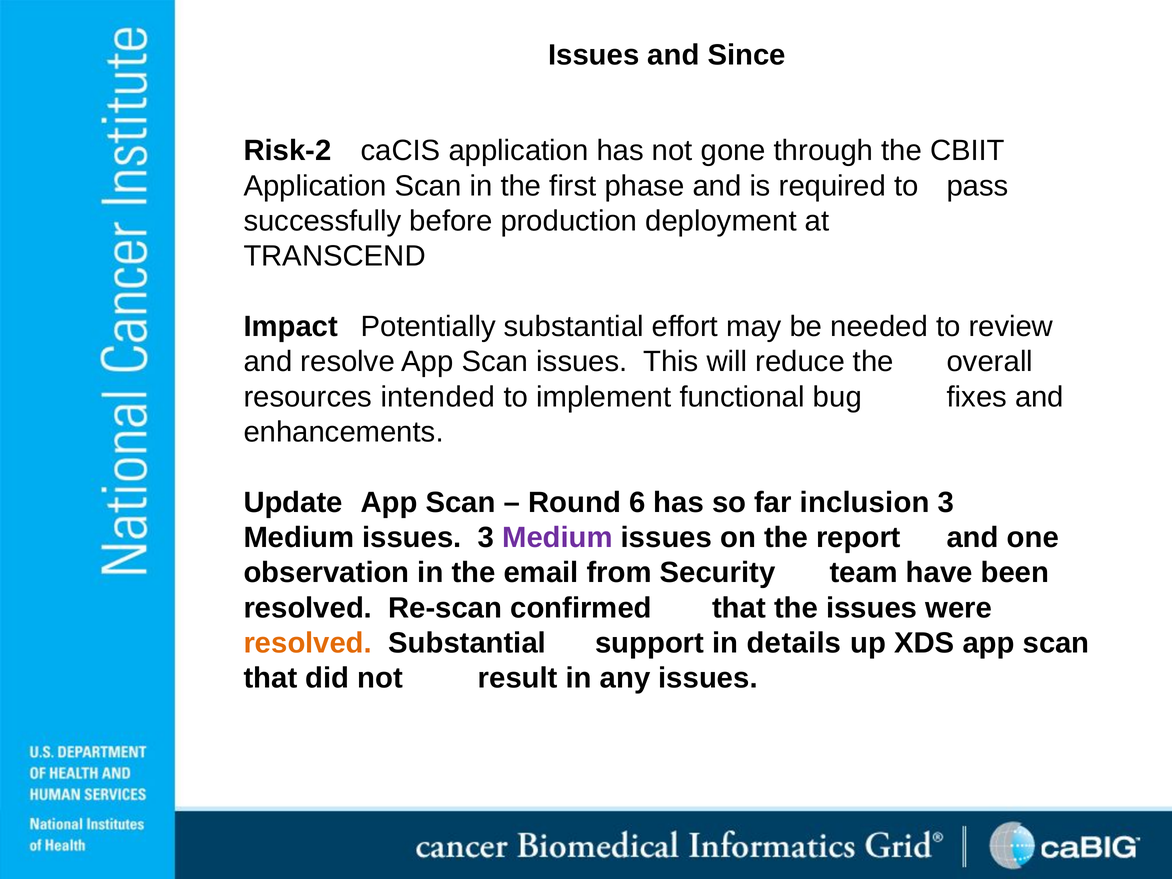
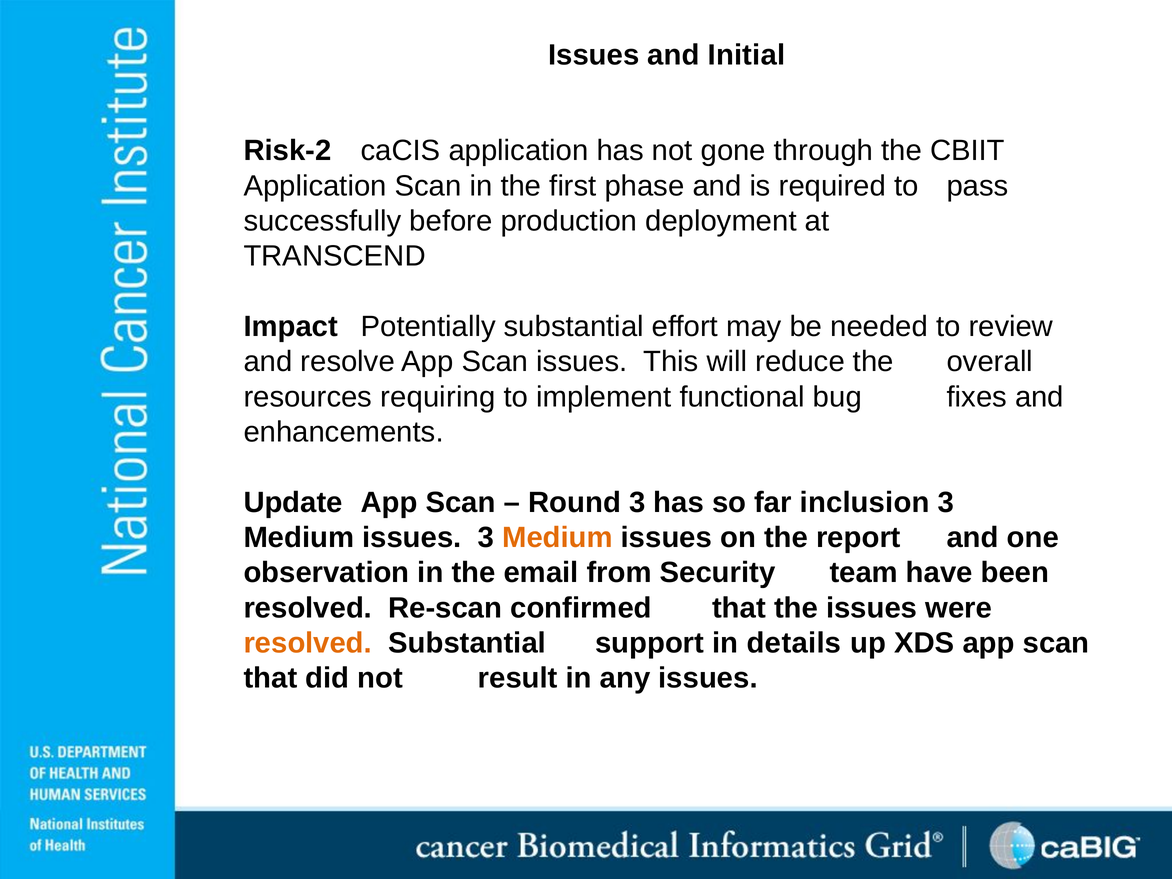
Since: Since -> Initial
intended: intended -> requiring
Round 6: 6 -> 3
Medium at (557, 538) colour: purple -> orange
